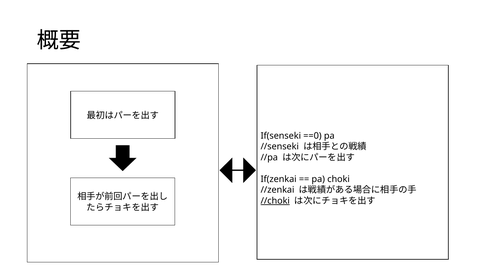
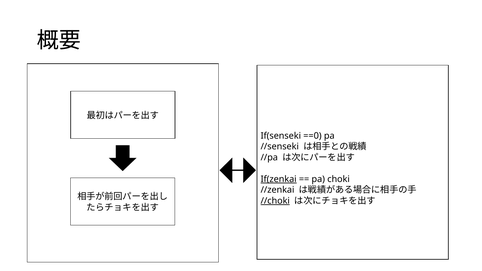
If(zenkai underline: none -> present
